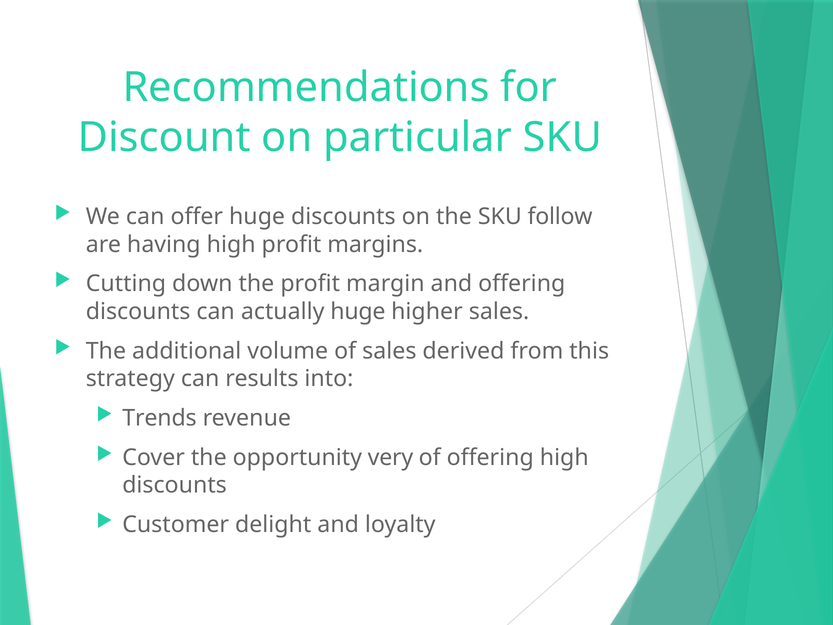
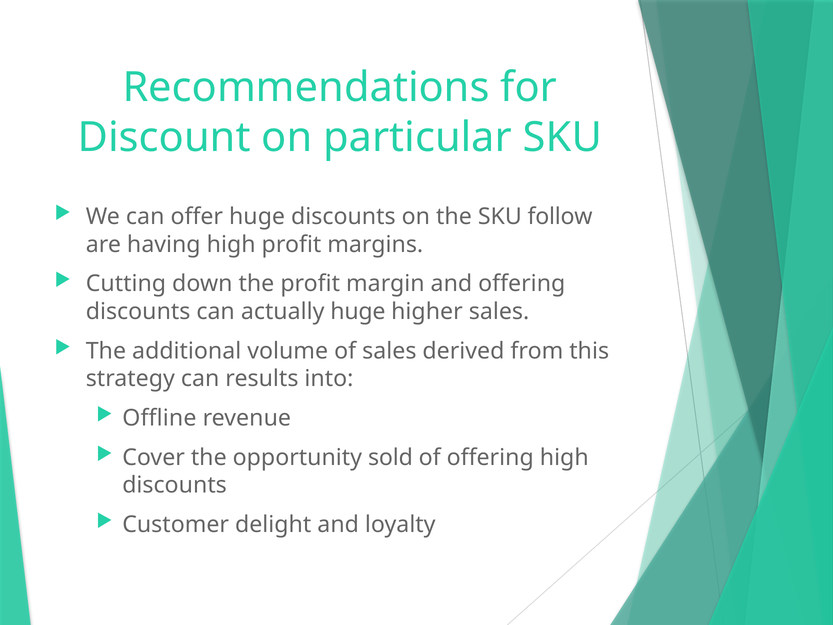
Trends: Trends -> Offline
very: very -> sold
